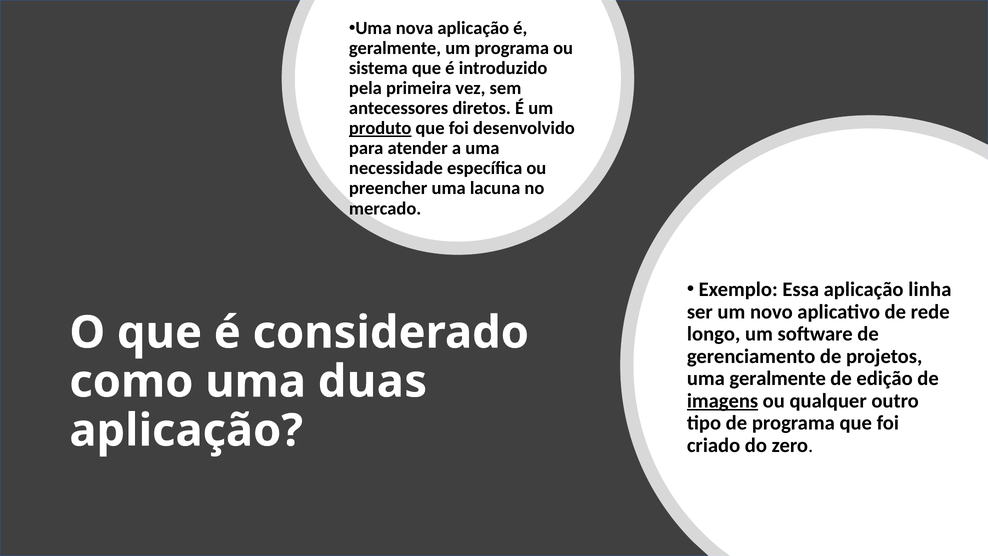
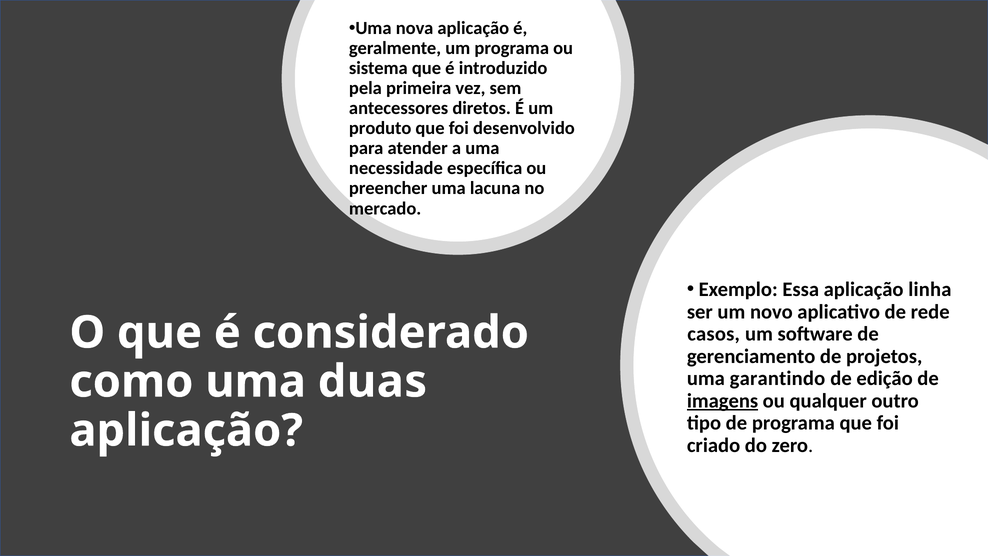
produto underline: present -> none
longo: longo -> casos
uma geralmente: geralmente -> garantindo
